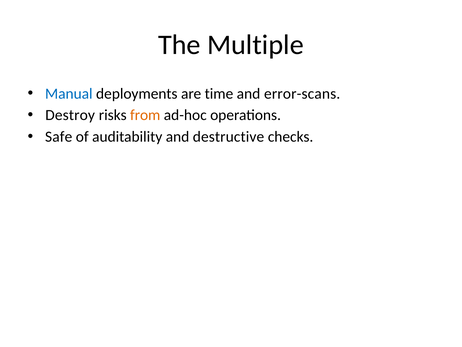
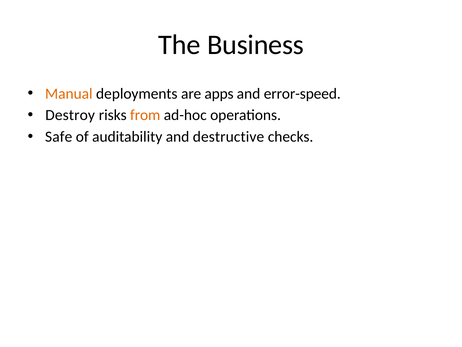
Multiple: Multiple -> Business
Manual colour: blue -> orange
time: time -> apps
error-scans: error-scans -> error-speed
